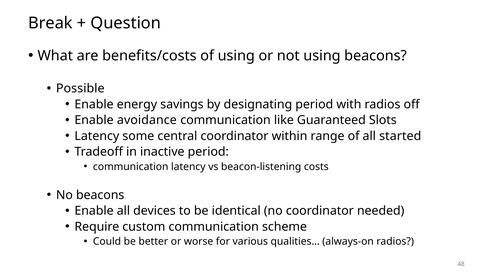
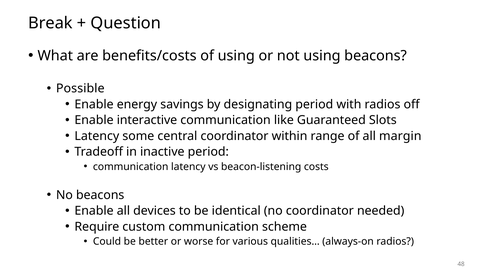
avoidance: avoidance -> interactive
started: started -> margin
